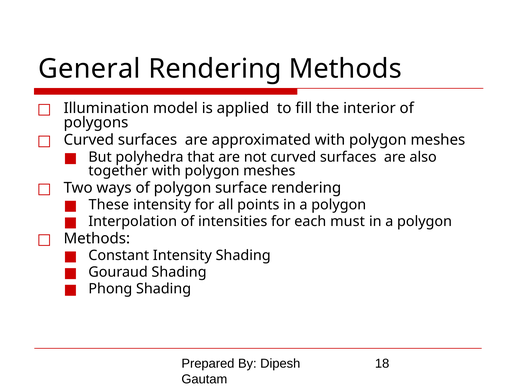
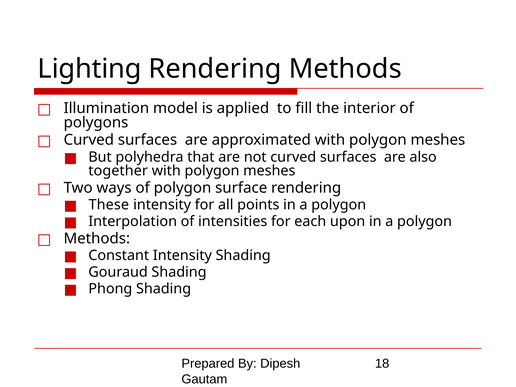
General: General -> Lighting
must: must -> upon
